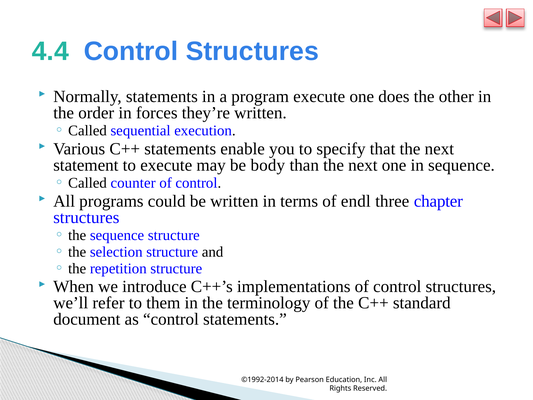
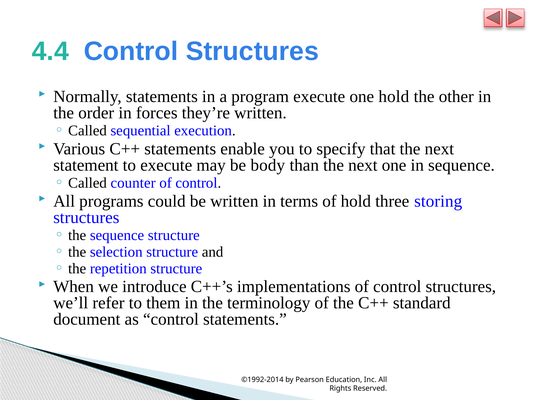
one does: does -> hold
of endl: endl -> hold
chapter: chapter -> storing
